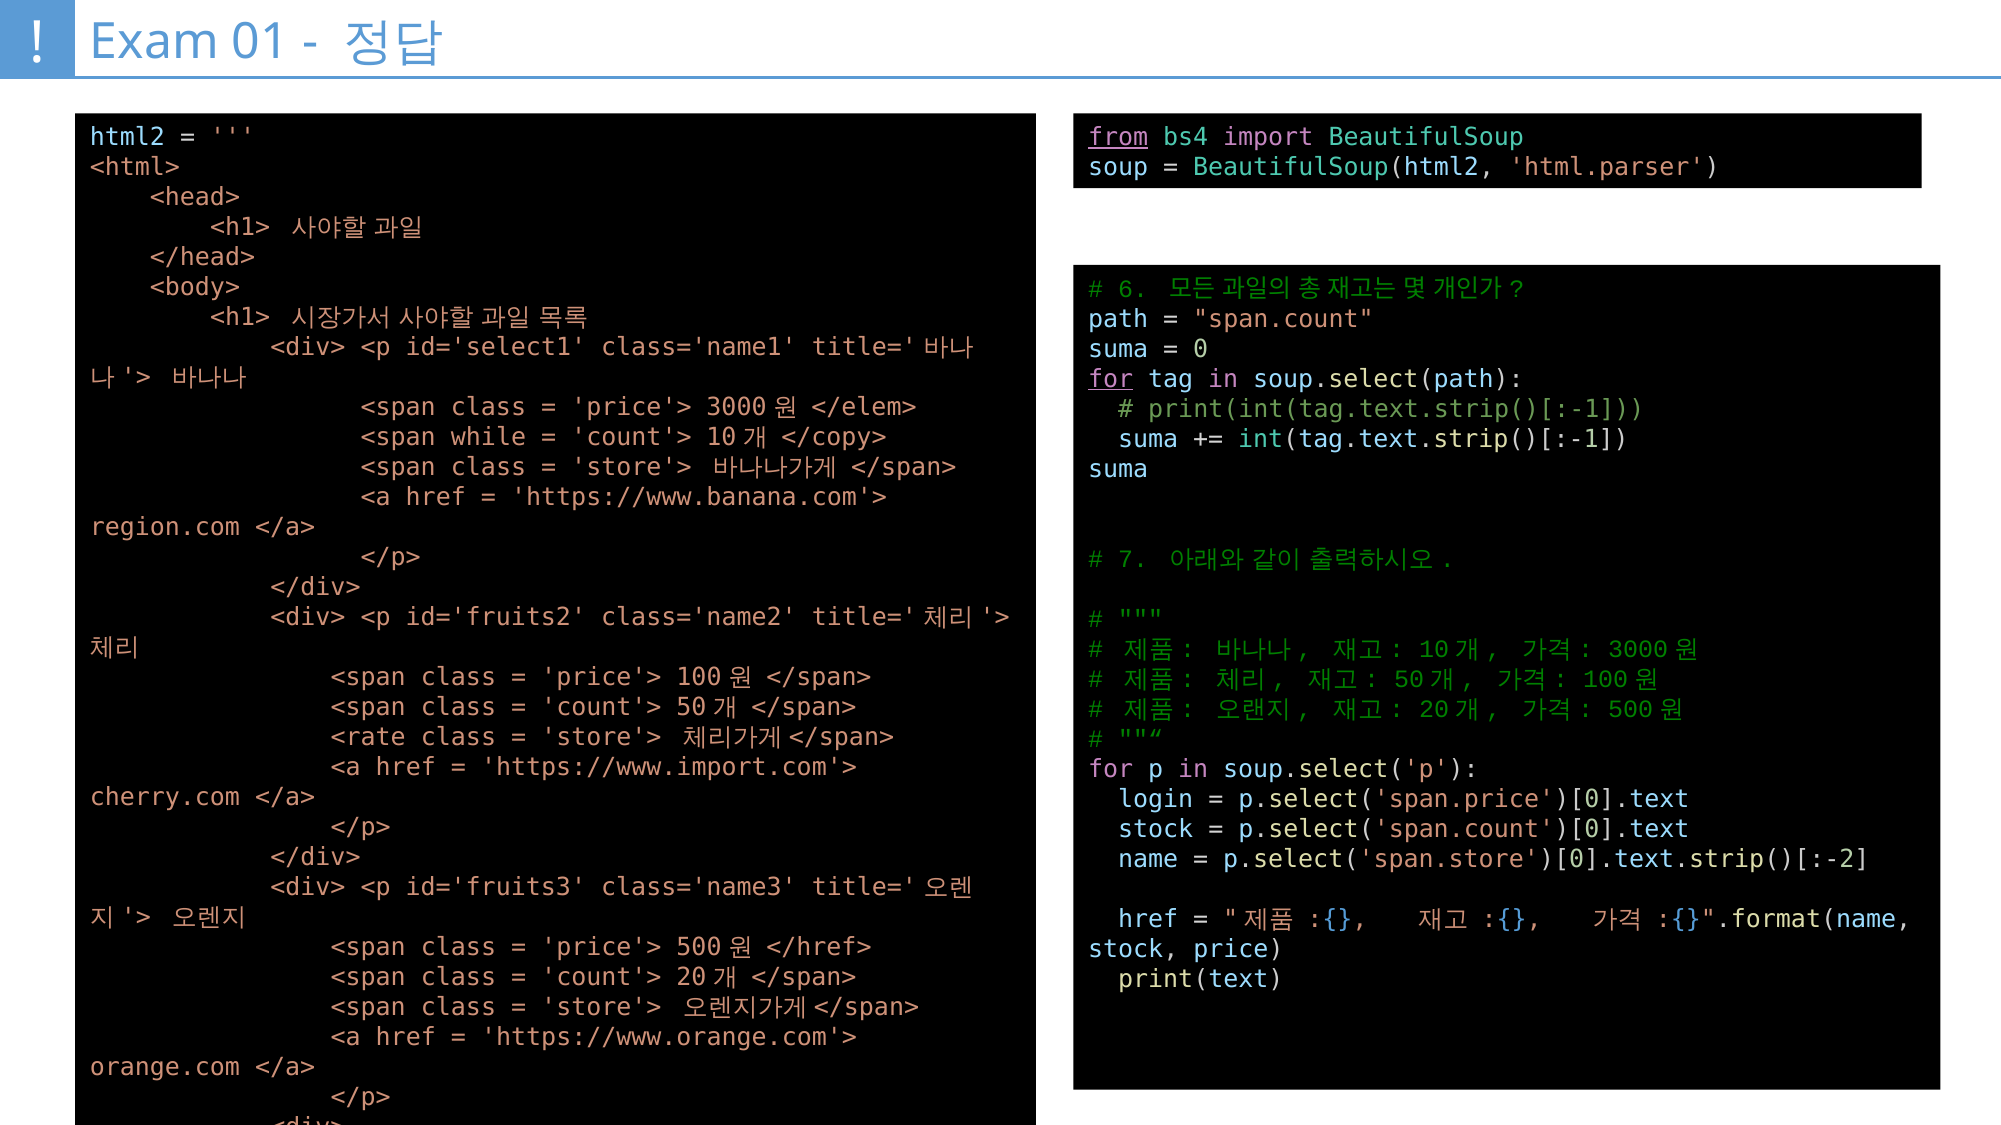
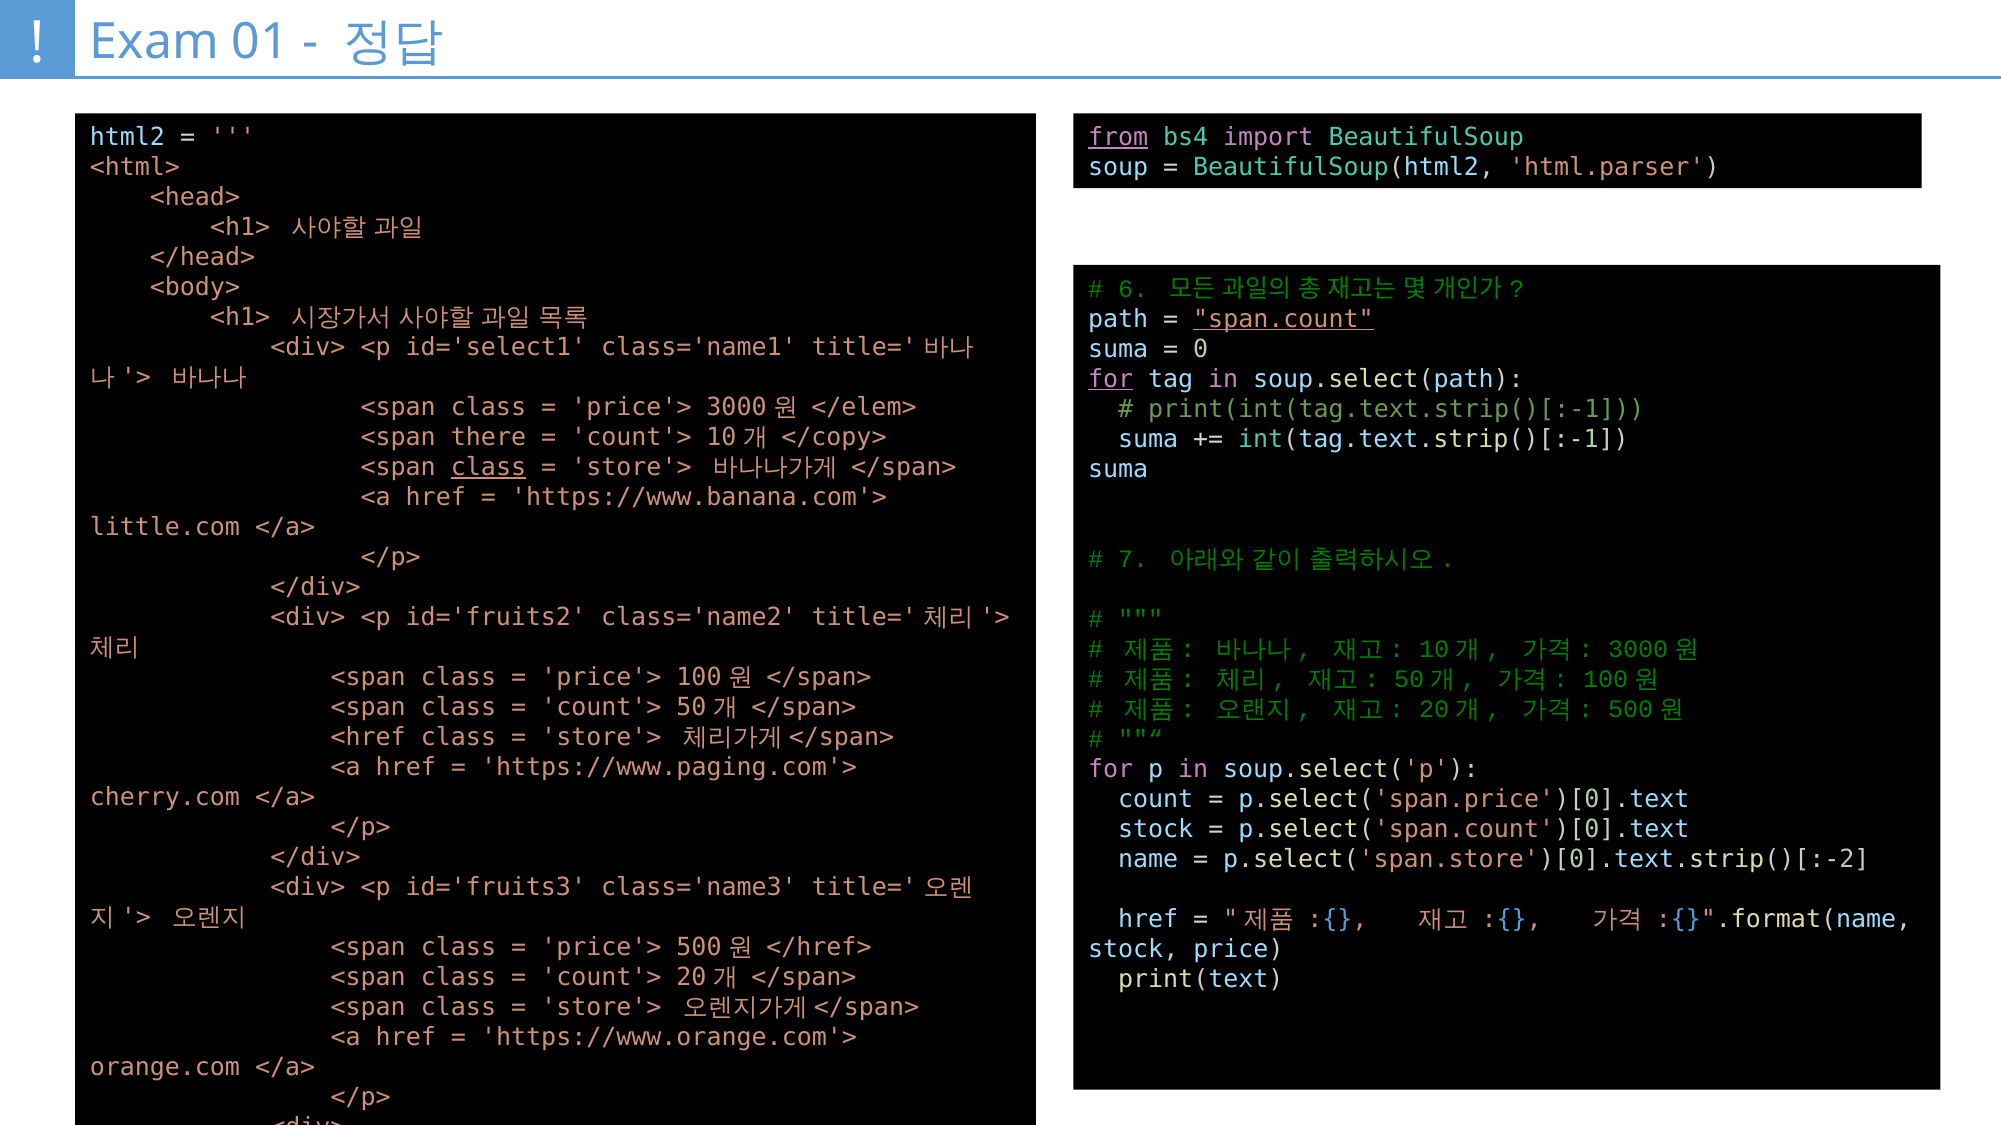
span.count underline: none -> present
while: while -> there
class at (488, 468) underline: none -> present
region.com: region.com -> little.com
<rate: <rate -> <href
https://www.import.com'>: https://www.import.com'> -> https://www.paging.com'>
login: login -> count
